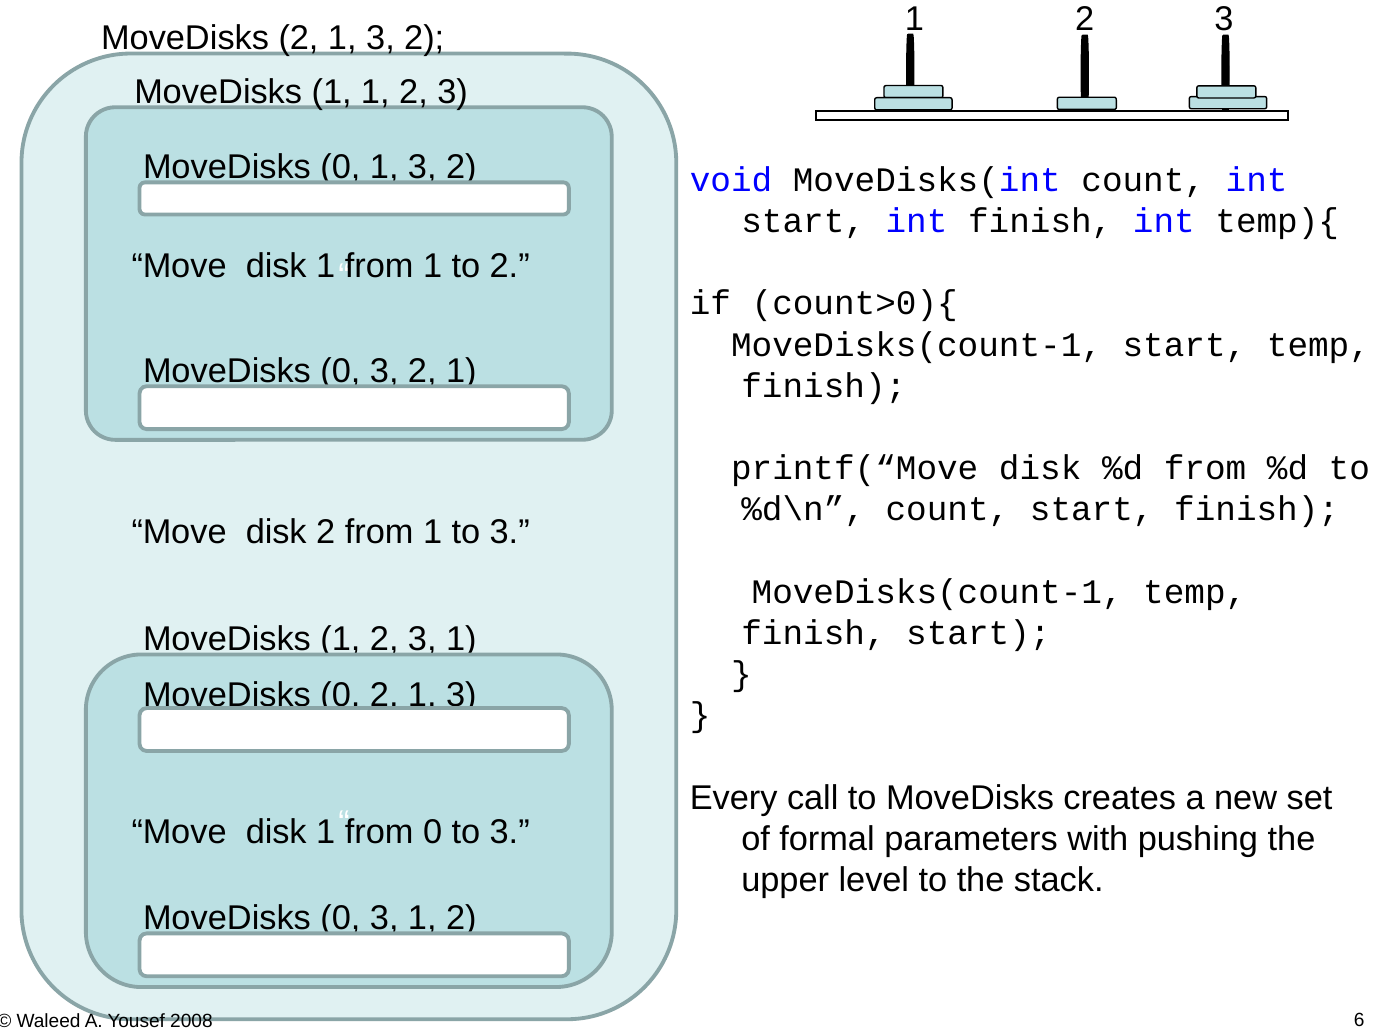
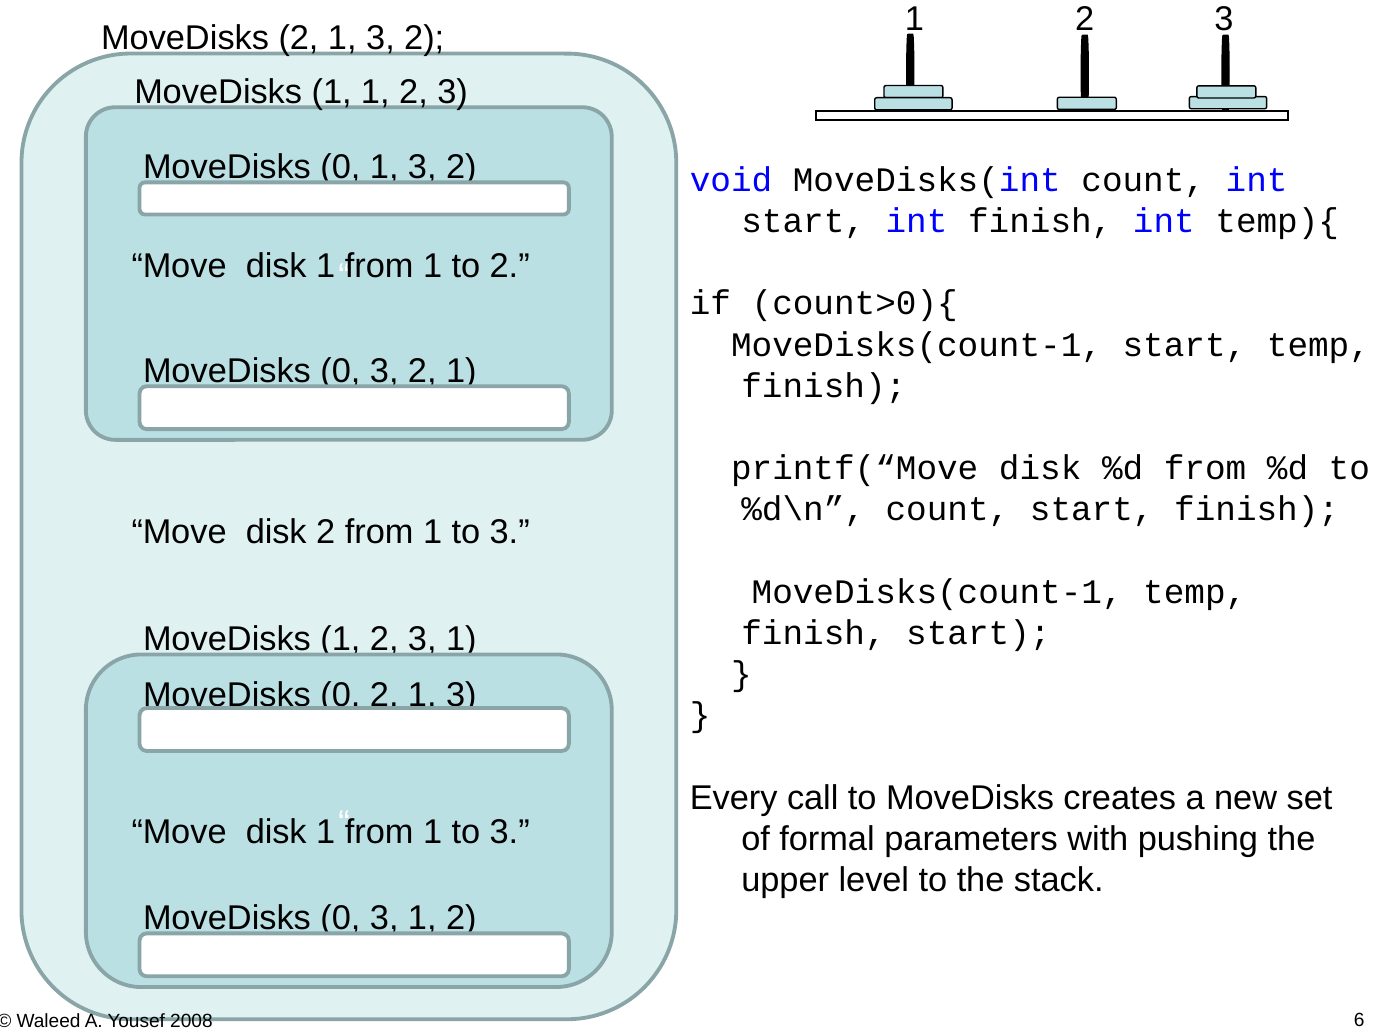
0 at (433, 833): 0 -> 1
